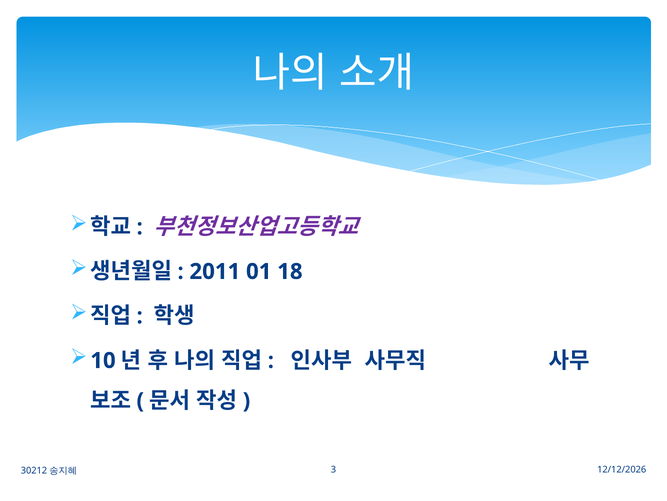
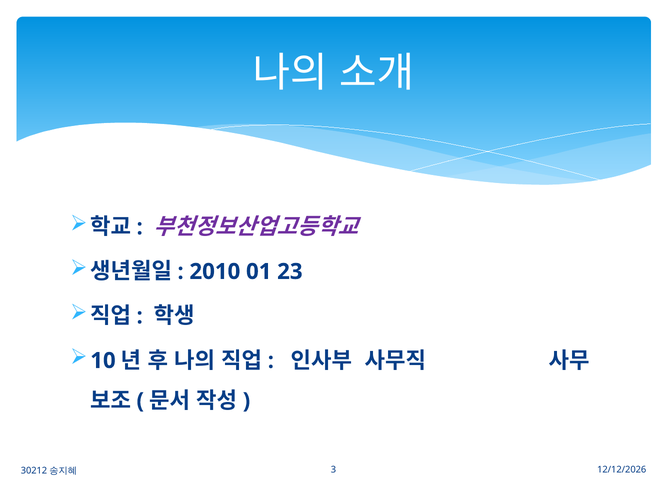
2011: 2011 -> 2010
18: 18 -> 23
